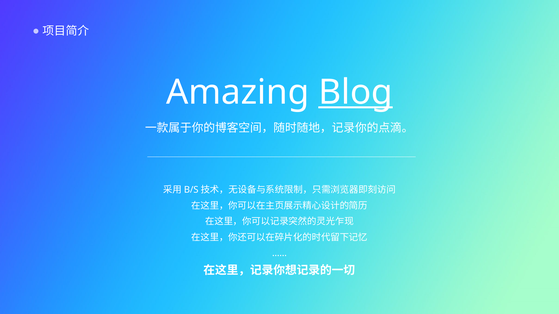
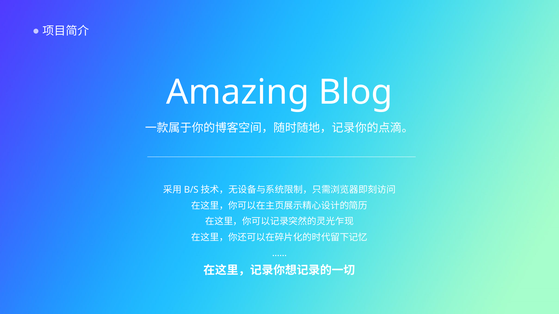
Blog underline: present -> none
